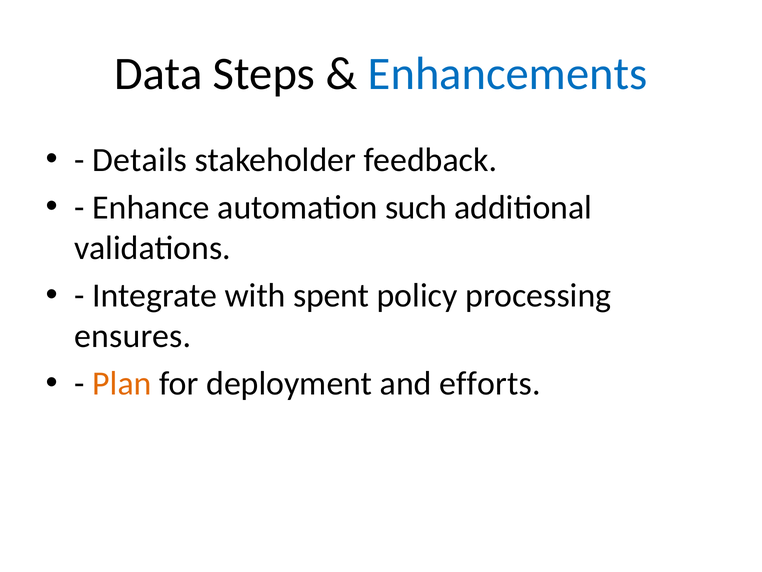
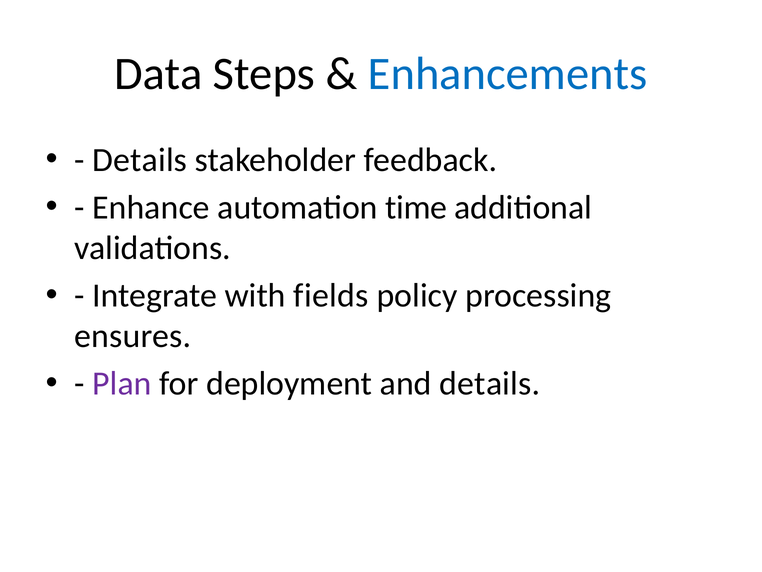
such: such -> time
spent: spent -> fields
Plan colour: orange -> purple
and efforts: efforts -> details
